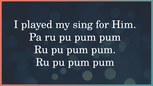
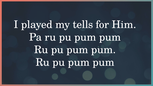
sing: sing -> tells
